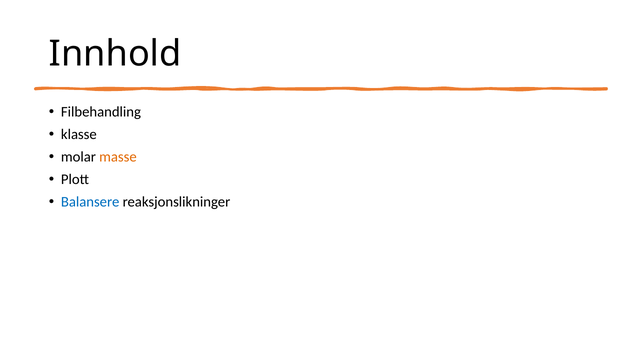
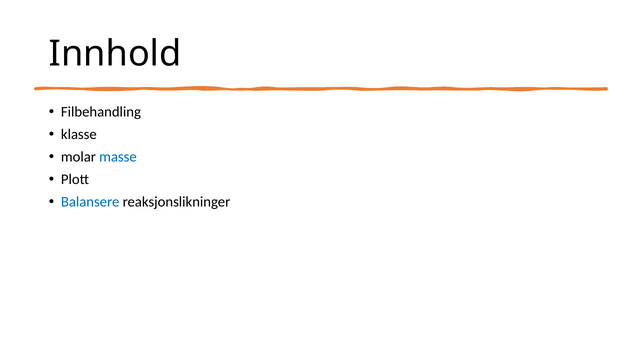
masse colour: orange -> blue
